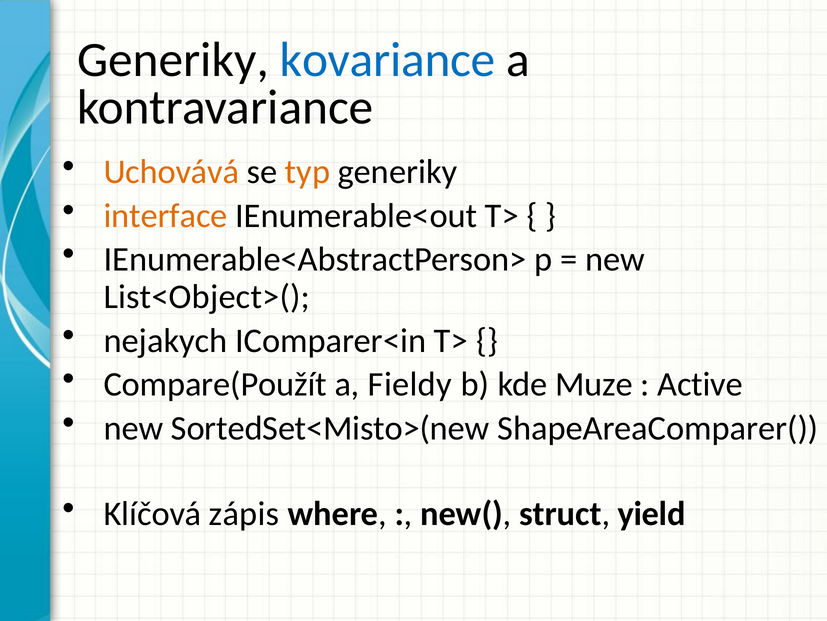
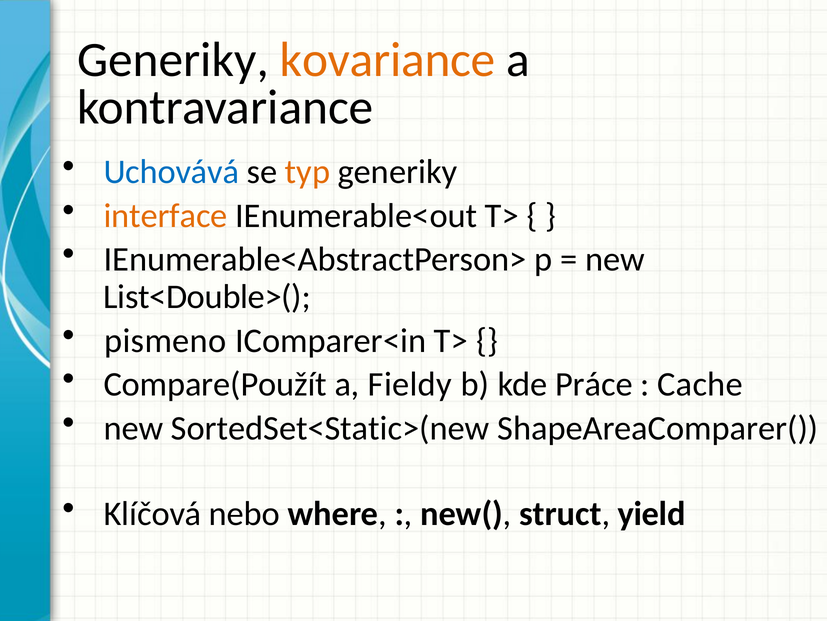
kovariance colour: blue -> orange
Uchovává colour: orange -> blue
List<Object>(: List<Object>( -> List<Double>(
nejakych: nejakych -> pismeno
Muze: Muze -> Práce
Active: Active -> Cache
SortedSet<Misto>(new: SortedSet<Misto>(new -> SortedSet<Static>(new
zápis: zápis -> nebo
